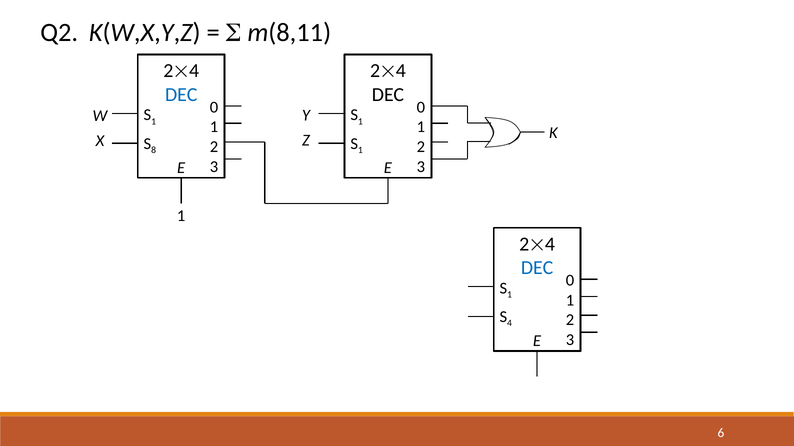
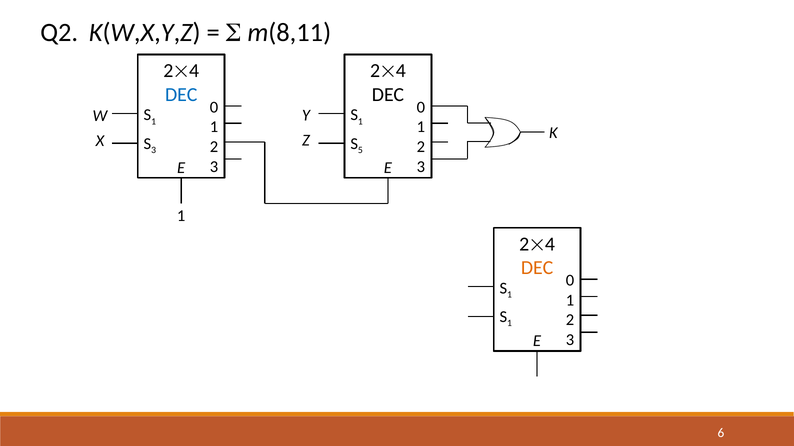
S 8: 8 -> 3
1 at (360, 150): 1 -> 5
DEC at (537, 268) colour: blue -> orange
4 at (510, 324): 4 -> 1
